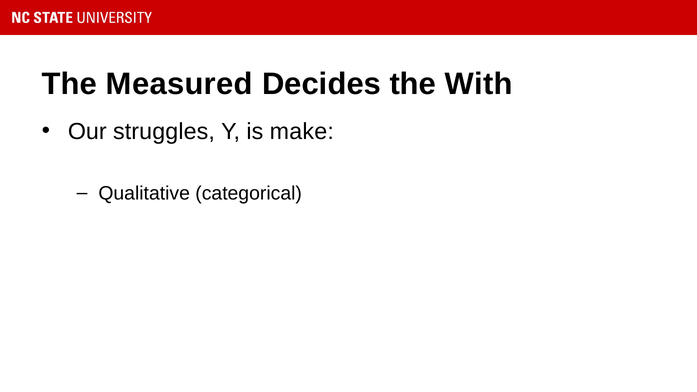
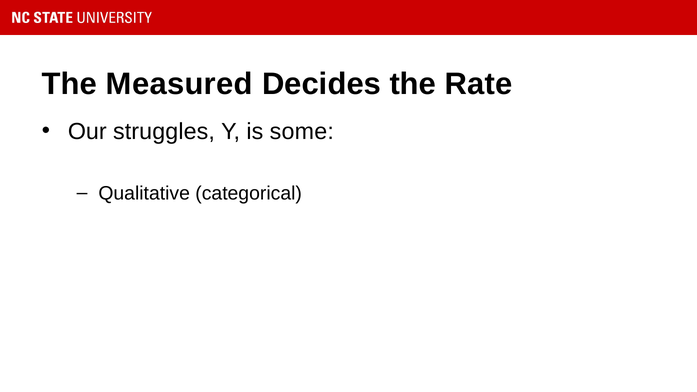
With: With -> Rate
make: make -> some
